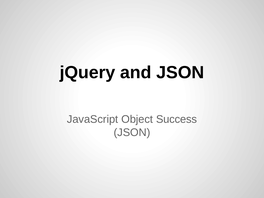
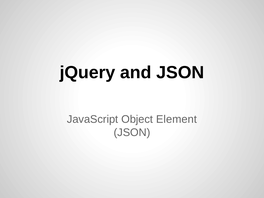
Success: Success -> Element
